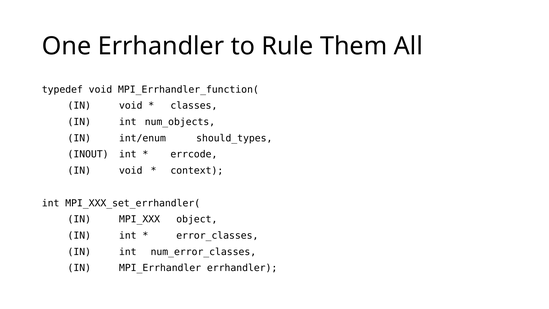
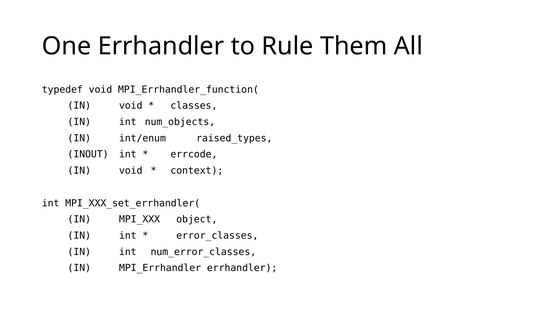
should_types: should_types -> raised_types
